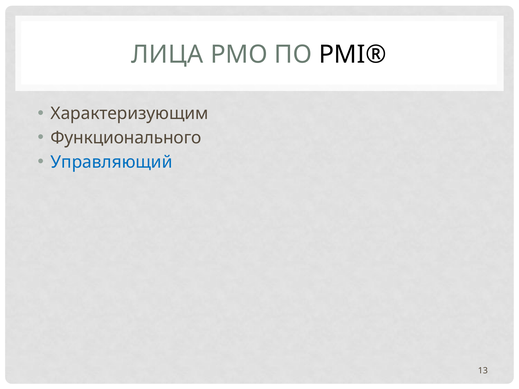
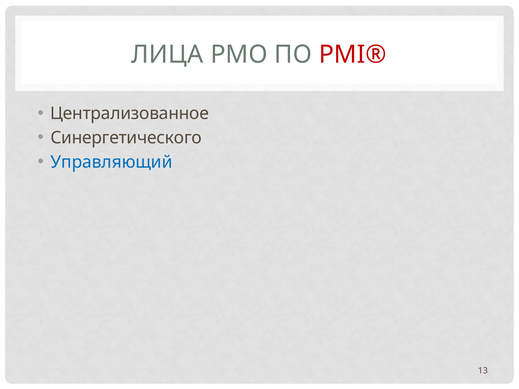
PMI® colour: black -> red
Характеризующим: Характеризующим -> Централизованное
Функционального: Функционального -> Синергетического
